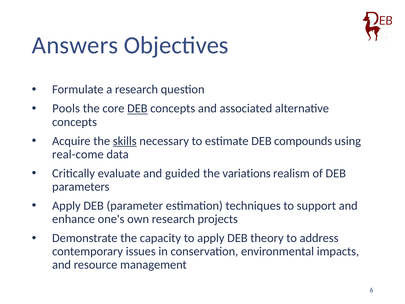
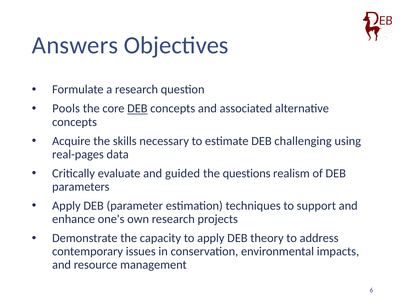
skills underline: present -> none
compounds: compounds -> challenging
real-come: real-come -> real-pages
variations: variations -> questions
